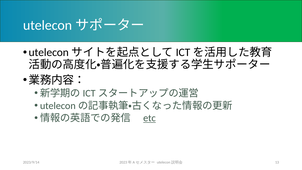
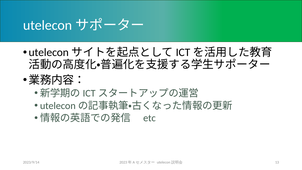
etc underline: present -> none
